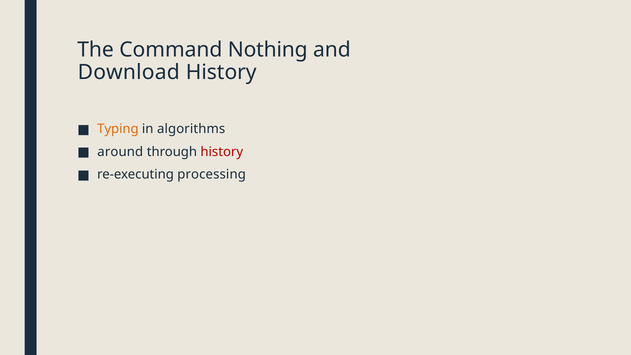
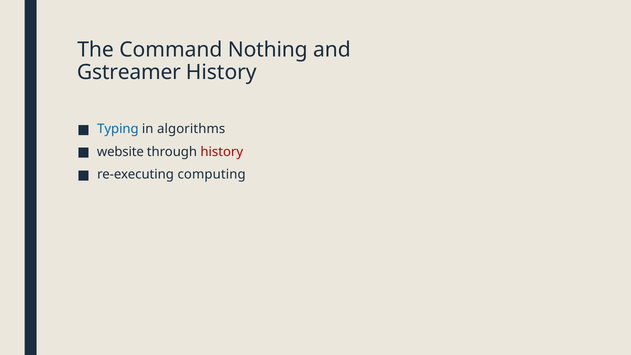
Download: Download -> Gstreamer
Typing colour: orange -> blue
around: around -> website
processing: processing -> computing
